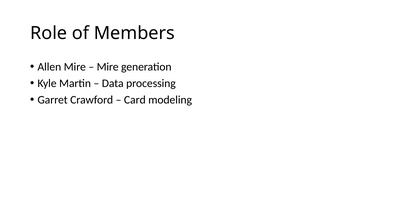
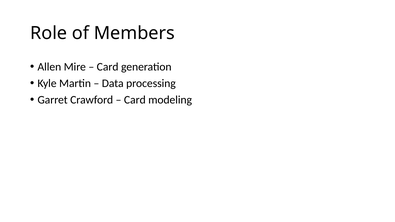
Mire at (108, 67): Mire -> Card
